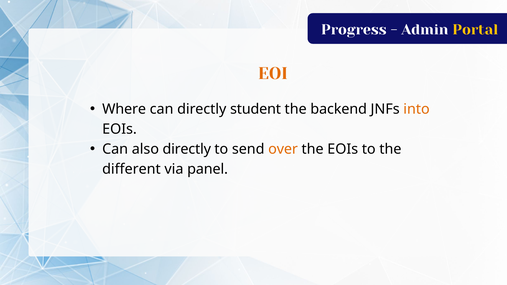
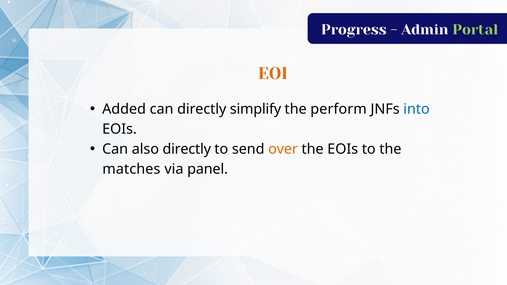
Portal colour: yellow -> light green
Where: Where -> Added
student: student -> simplify
backend: backend -> perform
into colour: orange -> blue
different: different -> matches
